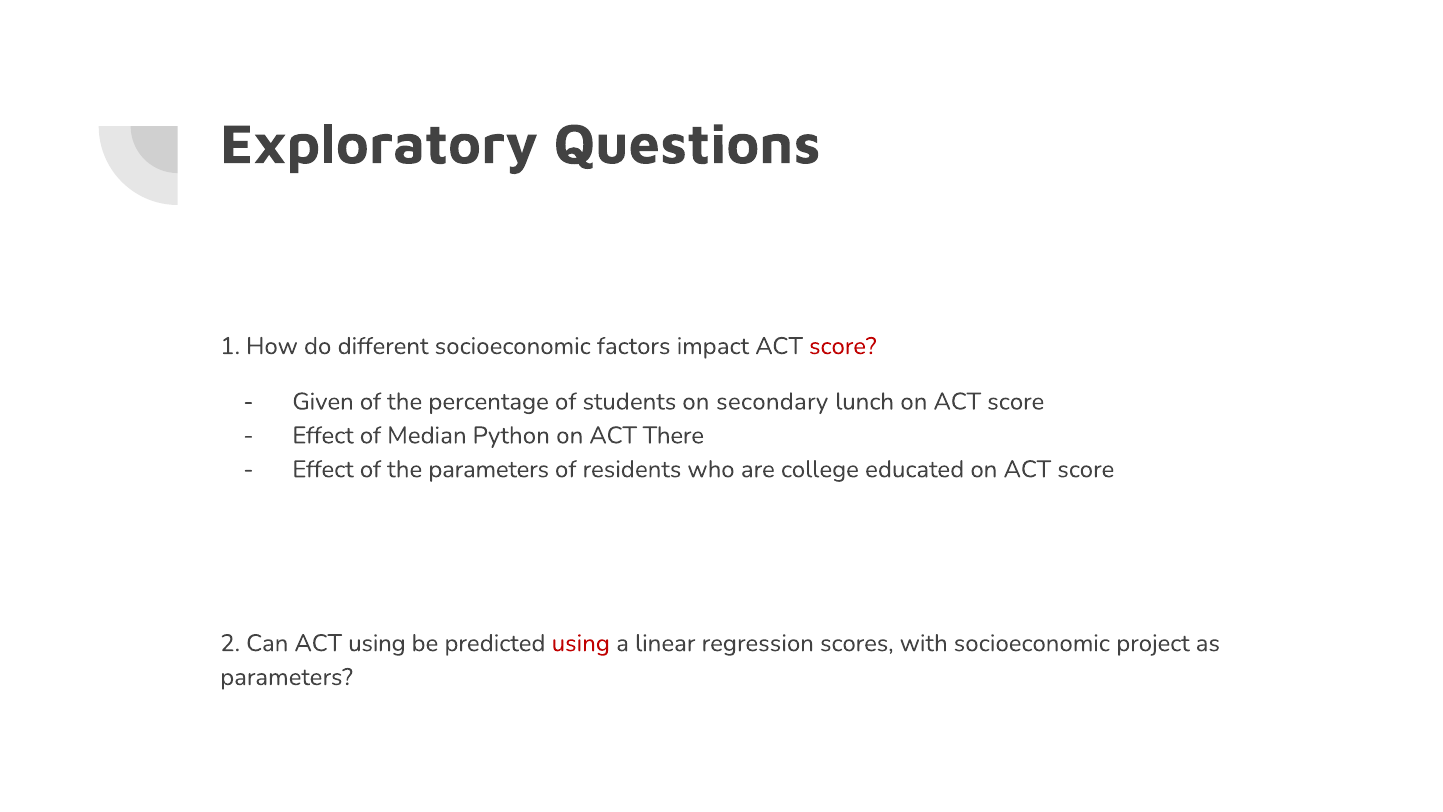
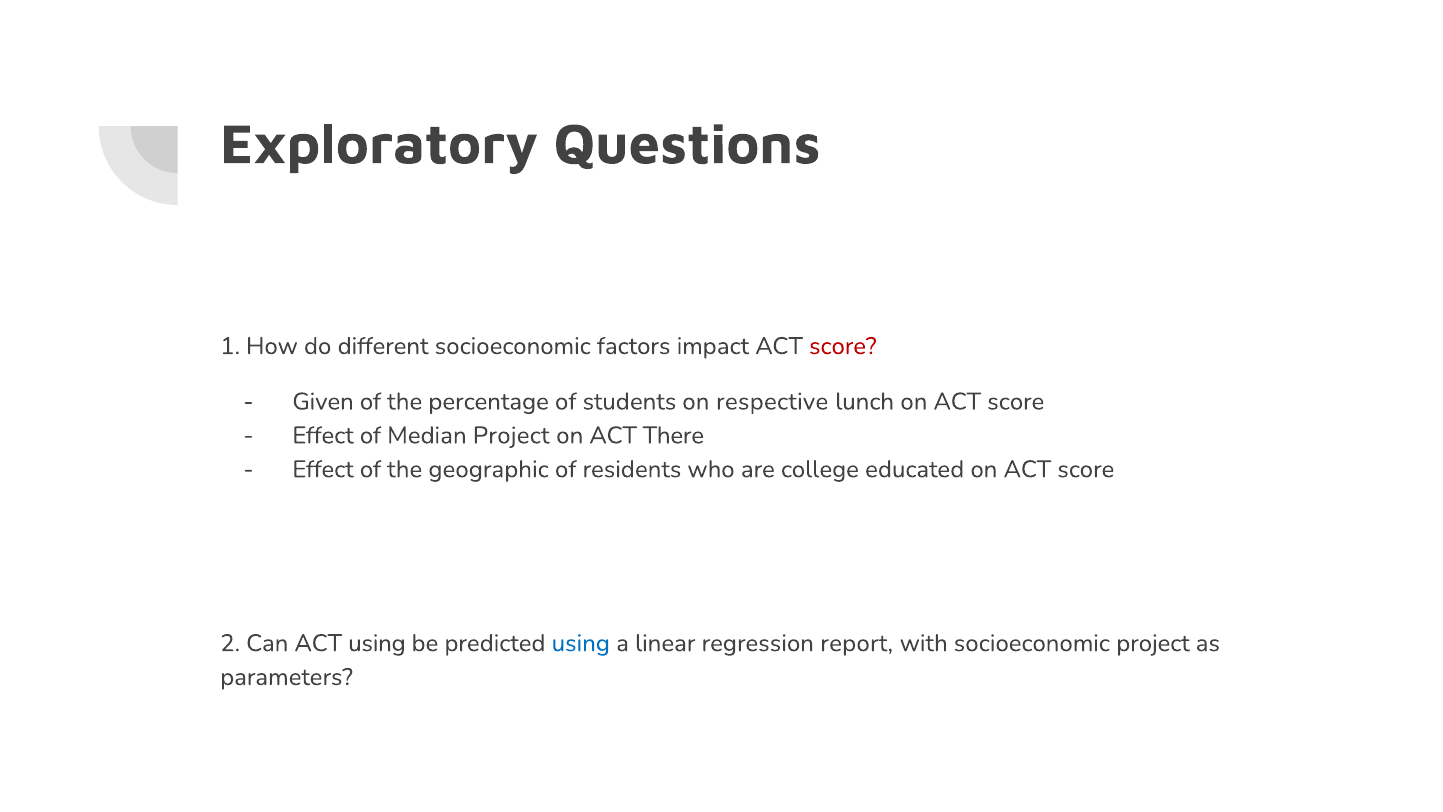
secondary: secondary -> respective
Median Python: Python -> Project
the parameters: parameters -> geographic
using at (581, 643) colour: red -> blue
scores: scores -> report
